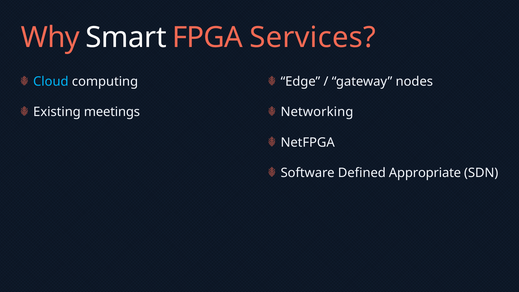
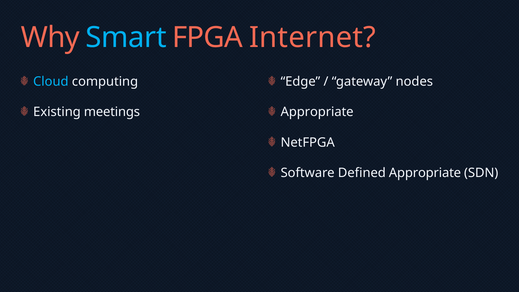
Smart colour: white -> light blue
Services: Services -> Internet
Networking at (317, 112): Networking -> Appropriate
